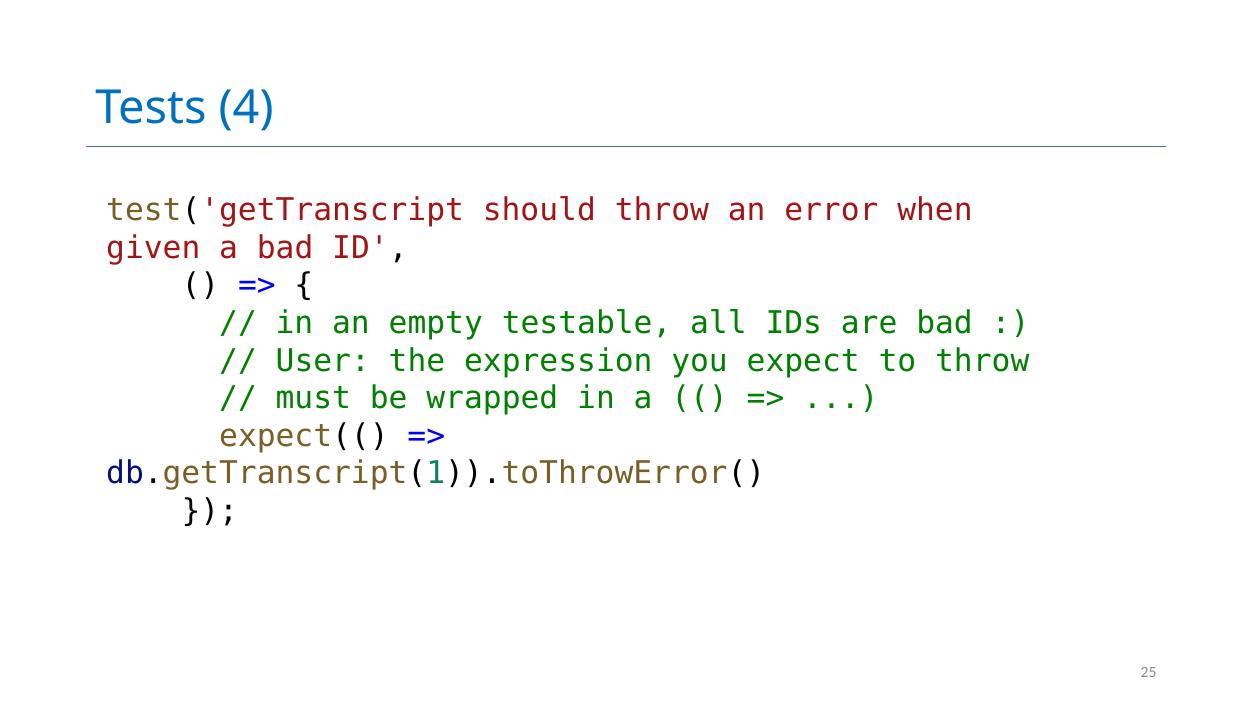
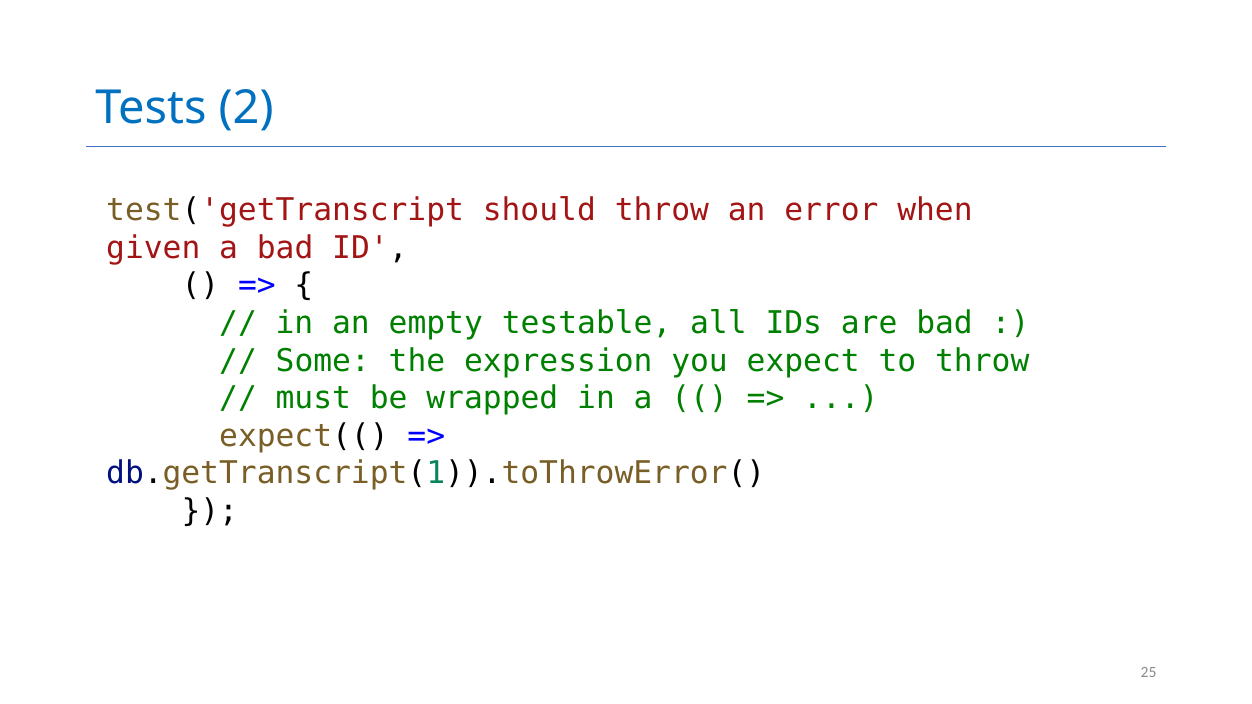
4: 4 -> 2
User: User -> Some
